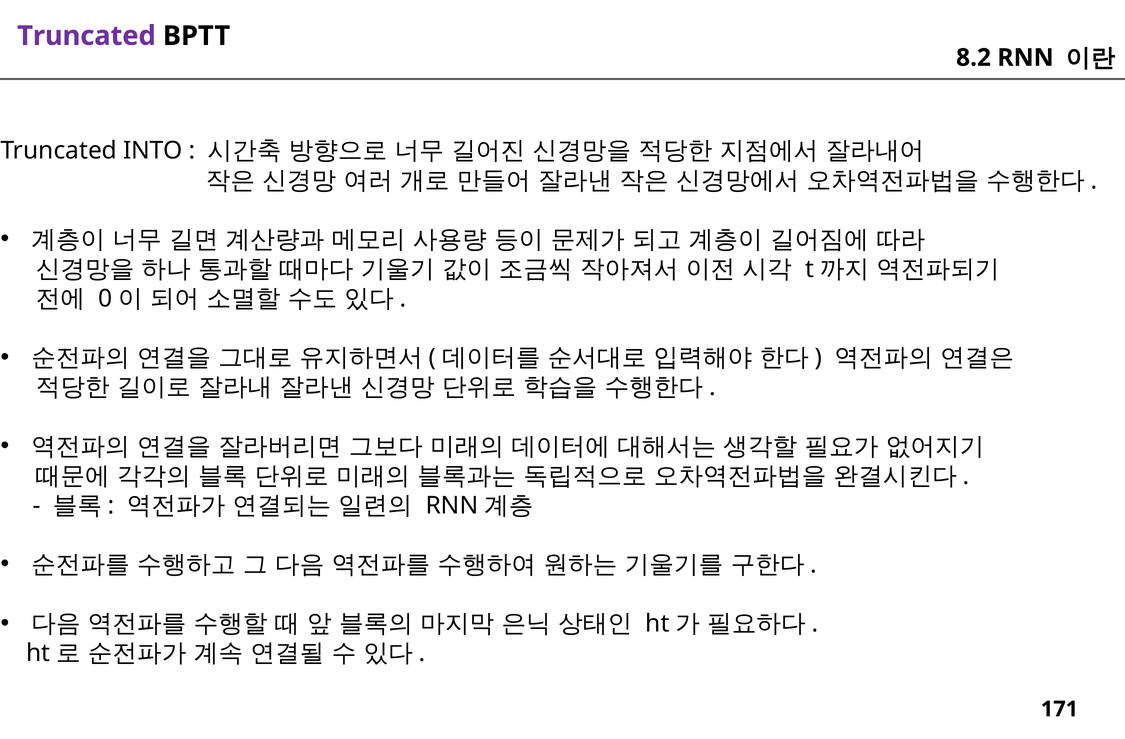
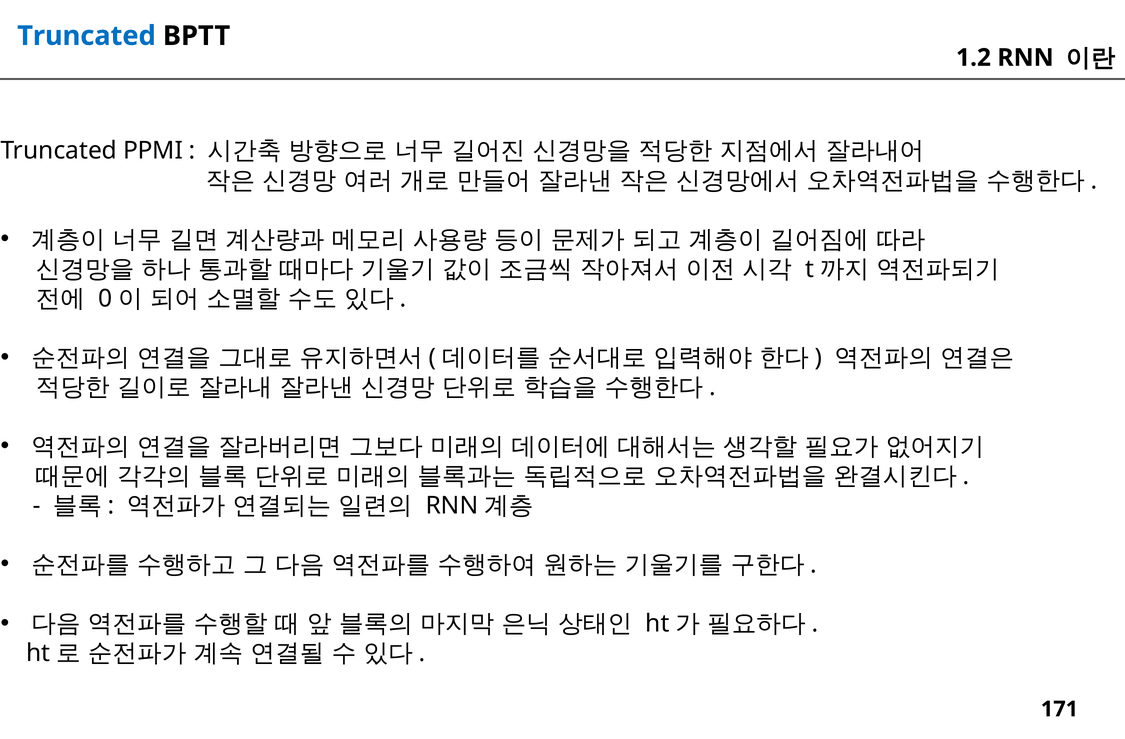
Truncated at (86, 36) colour: purple -> blue
8.2: 8.2 -> 1.2
INTO: INTO -> PPMI
